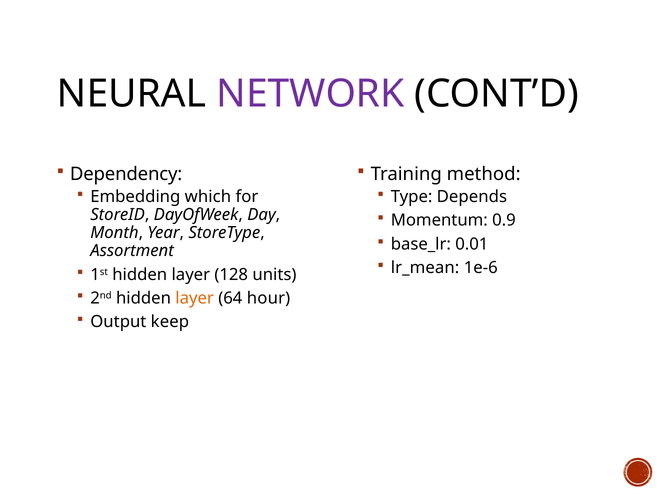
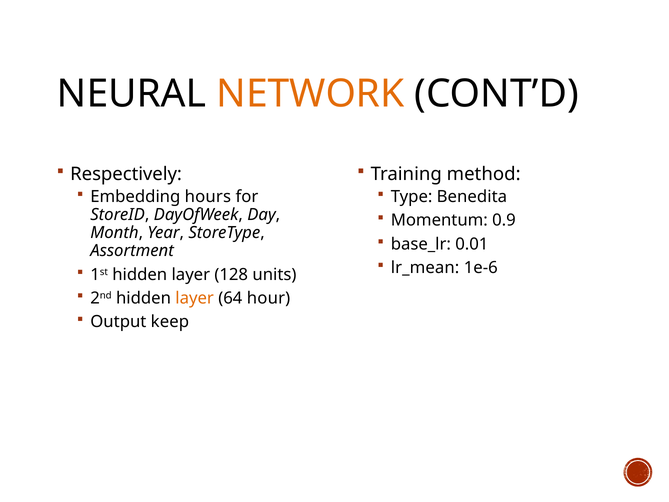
NETWORK colour: purple -> orange
Dependency: Dependency -> Respectively
which: which -> hours
Depends: Depends -> Benedita
